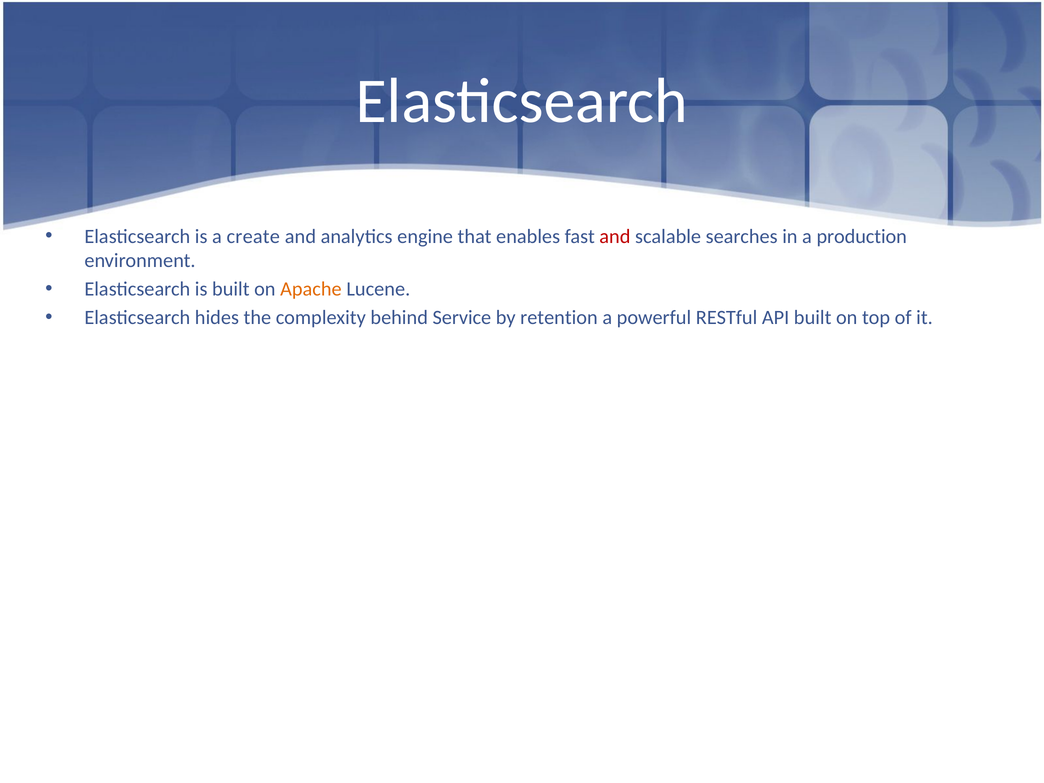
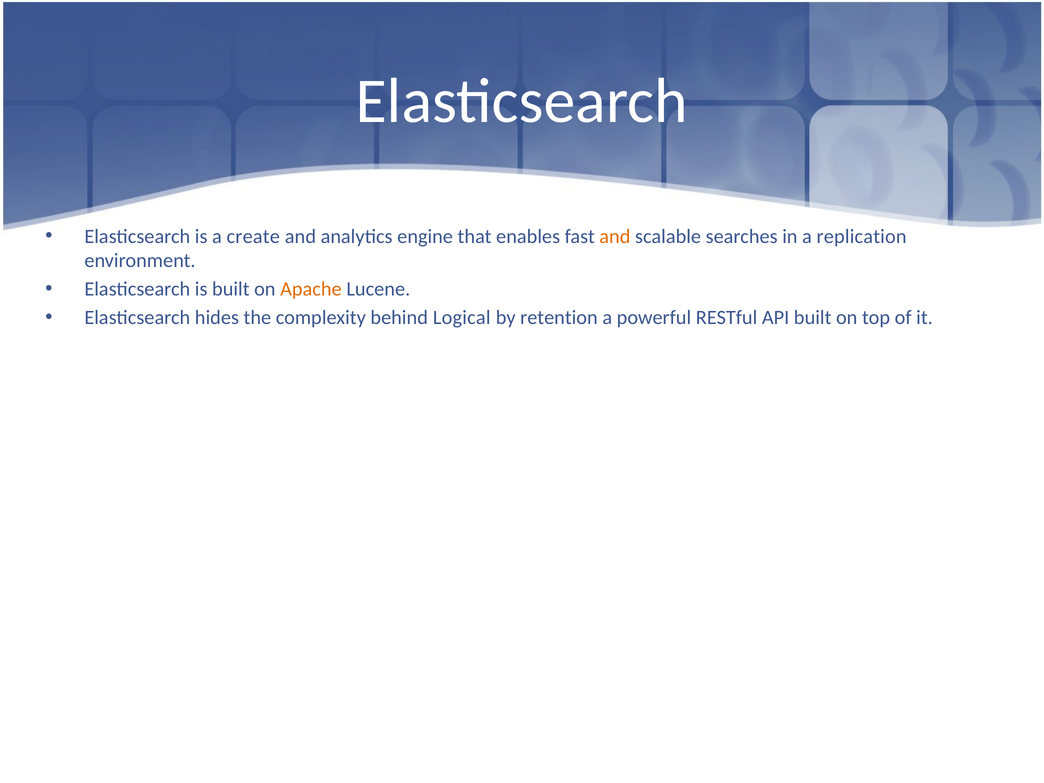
and at (615, 236) colour: red -> orange
production: production -> replication
Service: Service -> Logical
